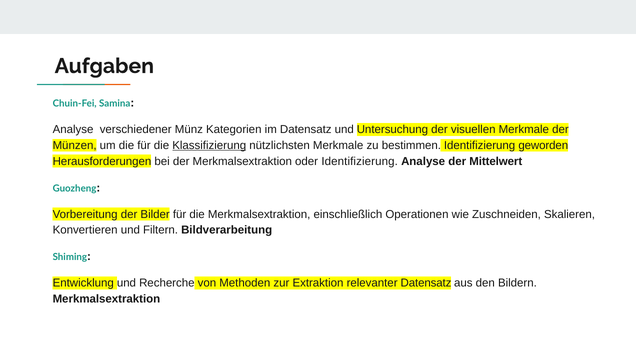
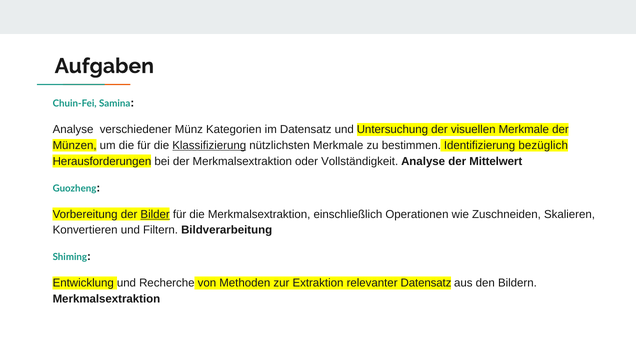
geworden: geworden -> bezüglich
oder Identifizierung: Identifizierung -> Vollständigkeit
Bilder underline: none -> present
